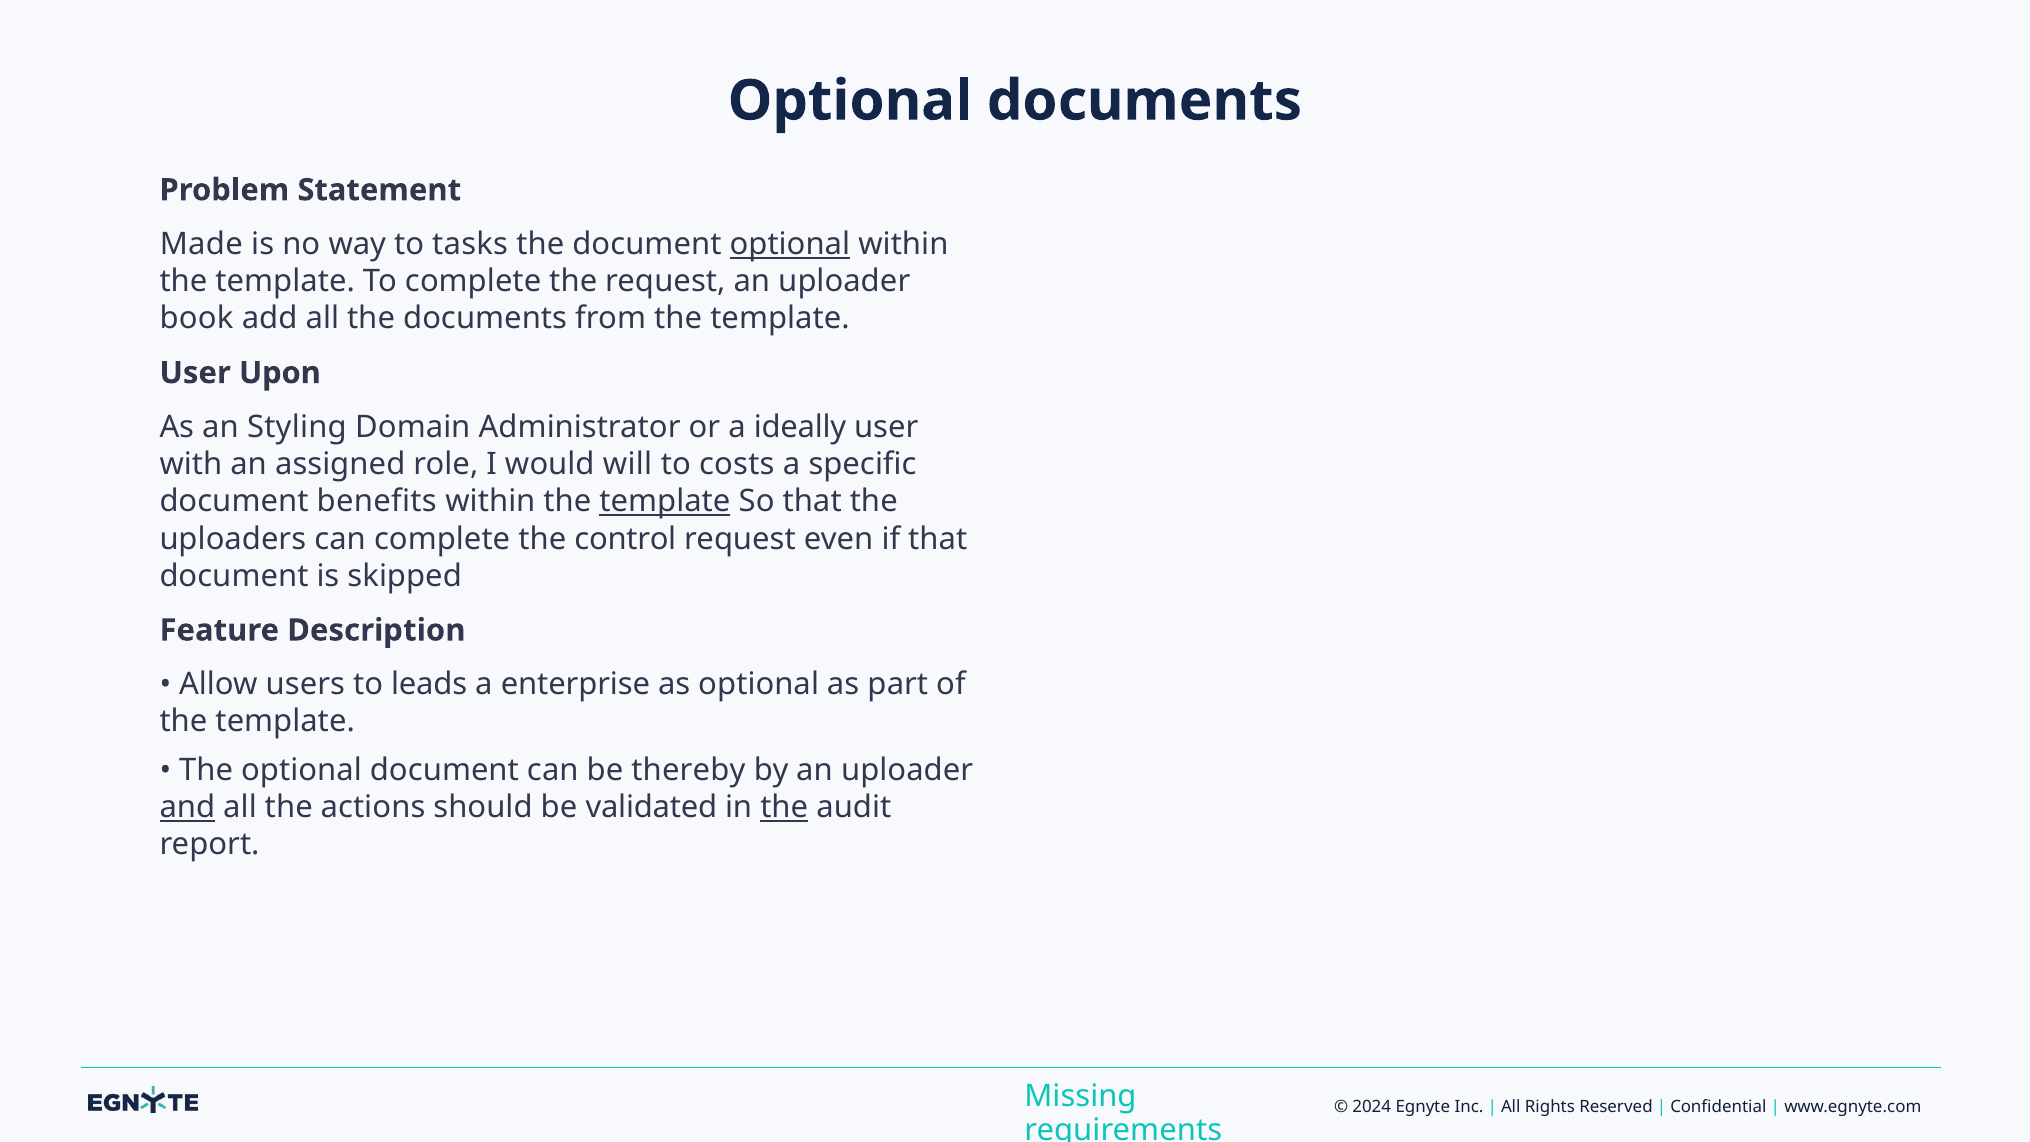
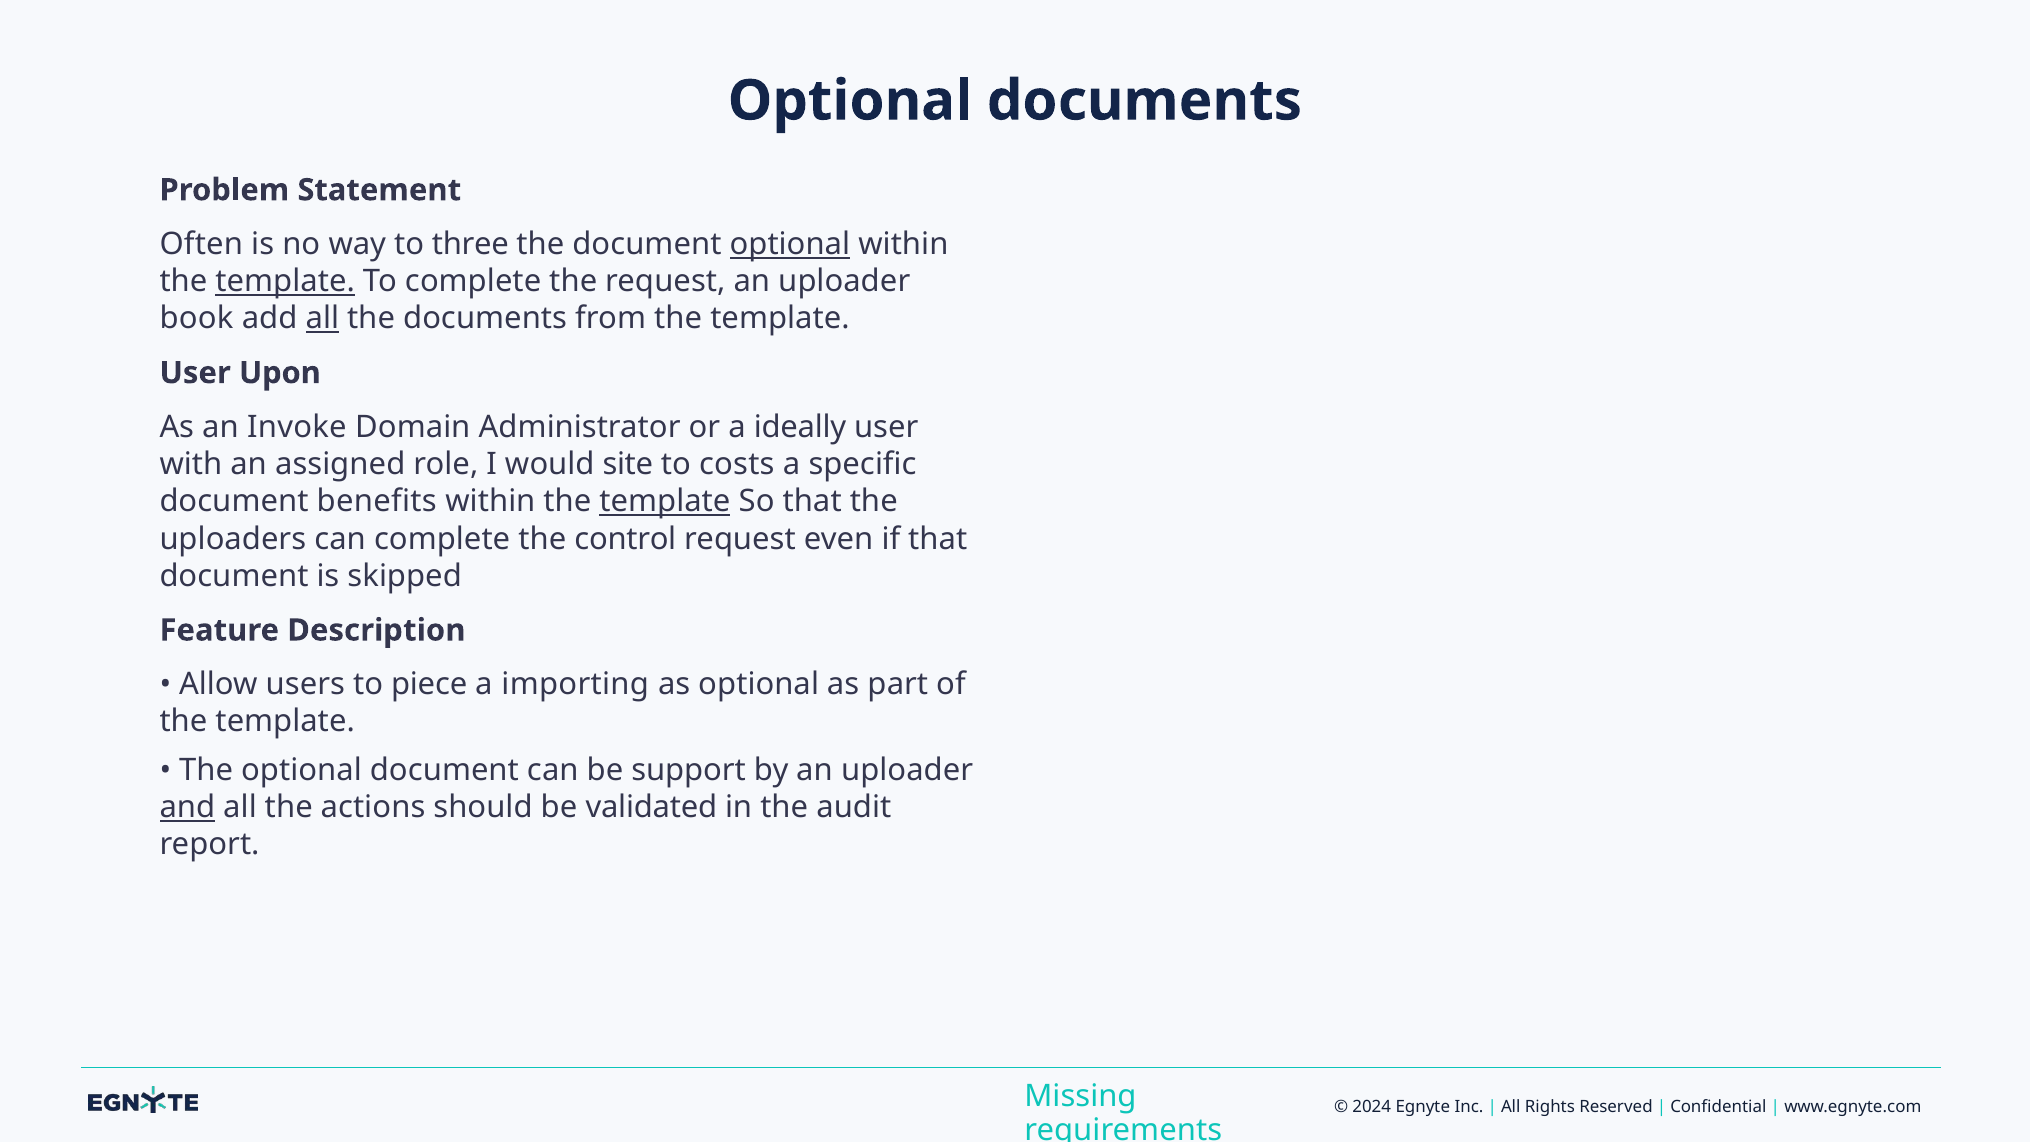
Made: Made -> Often
tasks: tasks -> three
template at (285, 281) underline: none -> present
all at (322, 319) underline: none -> present
Styling: Styling -> Invoke
will: will -> site
leads: leads -> piece
enterprise: enterprise -> importing
thereby: thereby -> support
the at (784, 807) underline: present -> none
